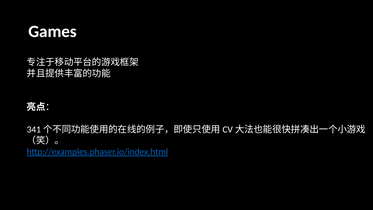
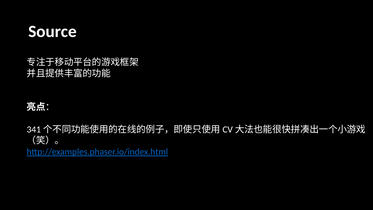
Games: Games -> Source
